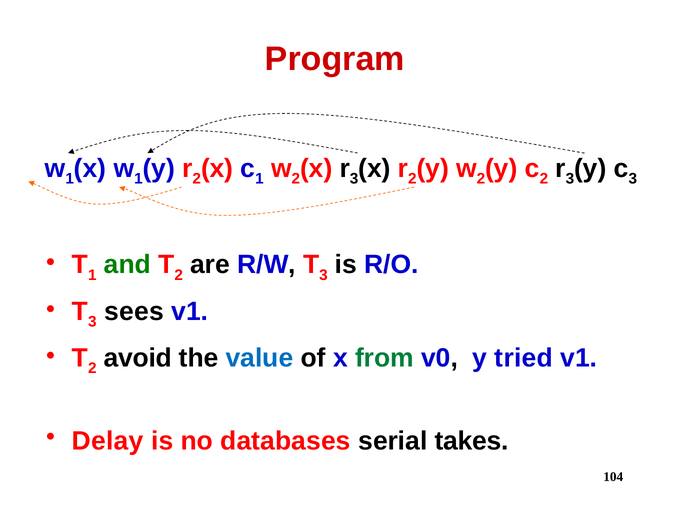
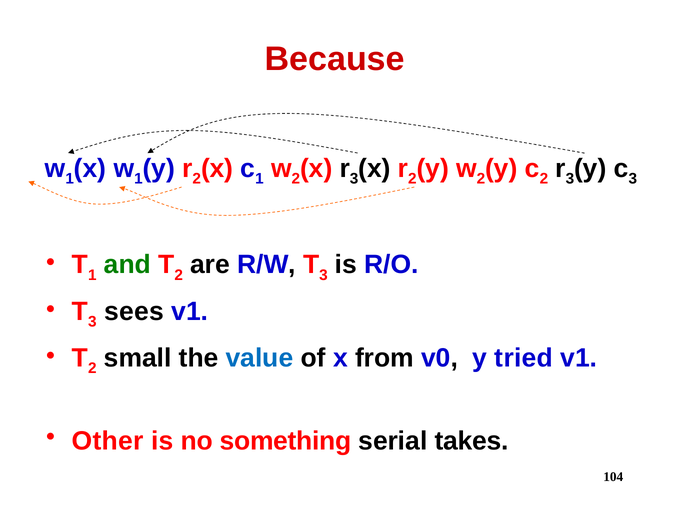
Program: Program -> Because
avoid: avoid -> small
from colour: green -> black
Delay: Delay -> Other
databases: databases -> something
